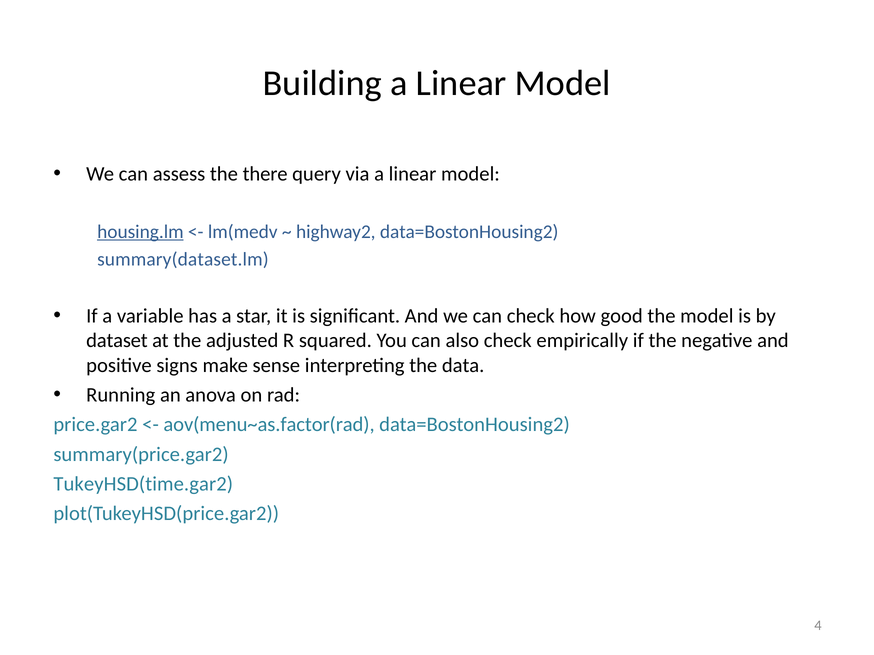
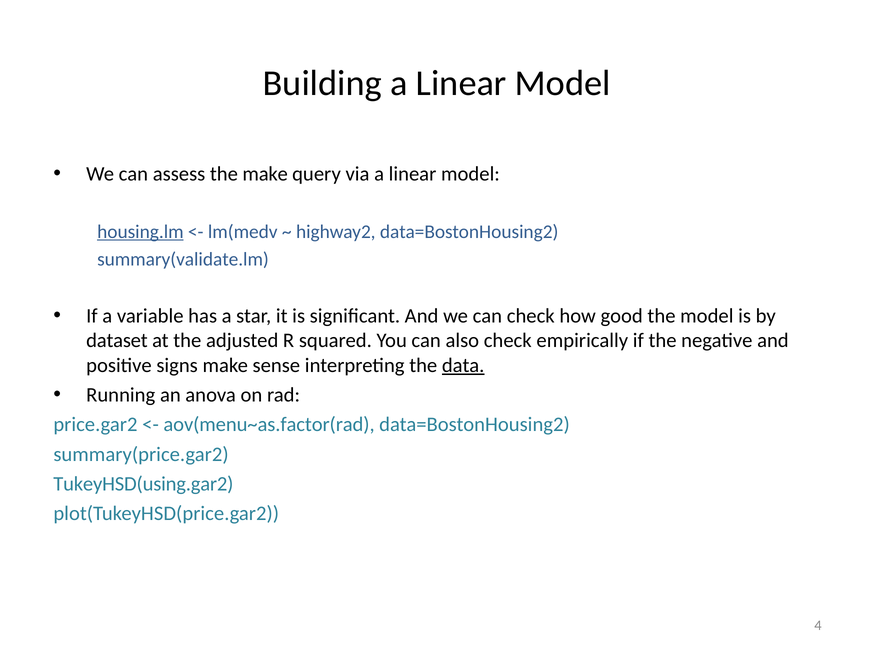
the there: there -> make
summary(dataset.lm: summary(dataset.lm -> summary(validate.lm
data underline: none -> present
TukeyHSD(time.gar2: TukeyHSD(time.gar2 -> TukeyHSD(using.gar2
